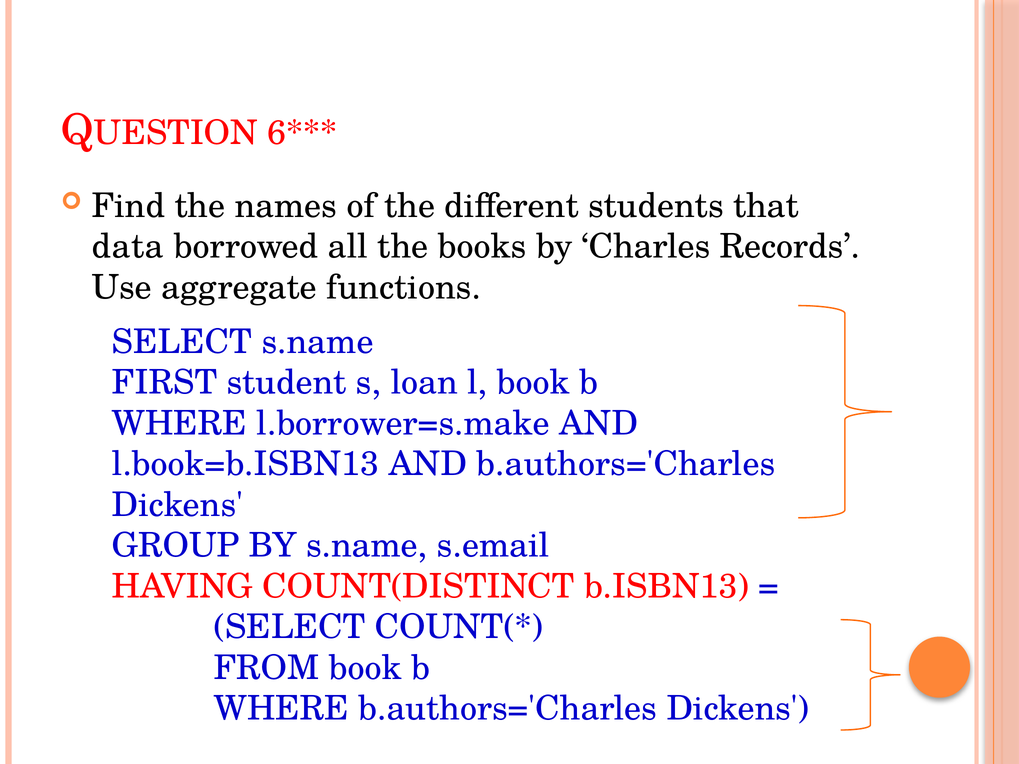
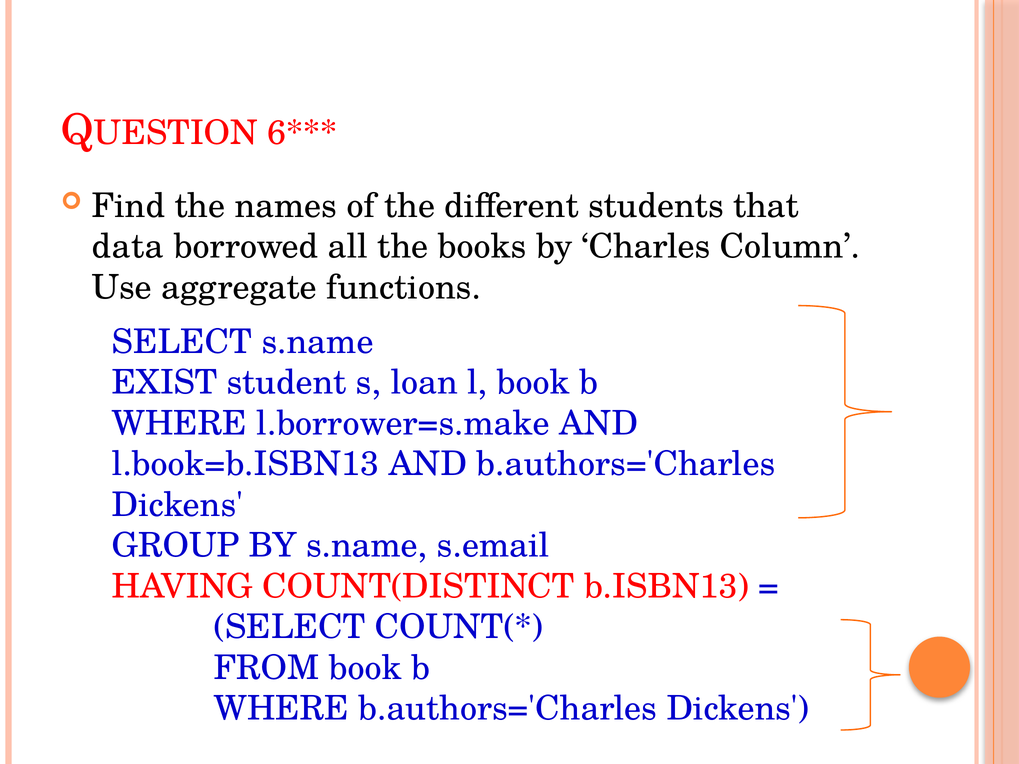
Records: Records -> Column
FIRST: FIRST -> EXIST
